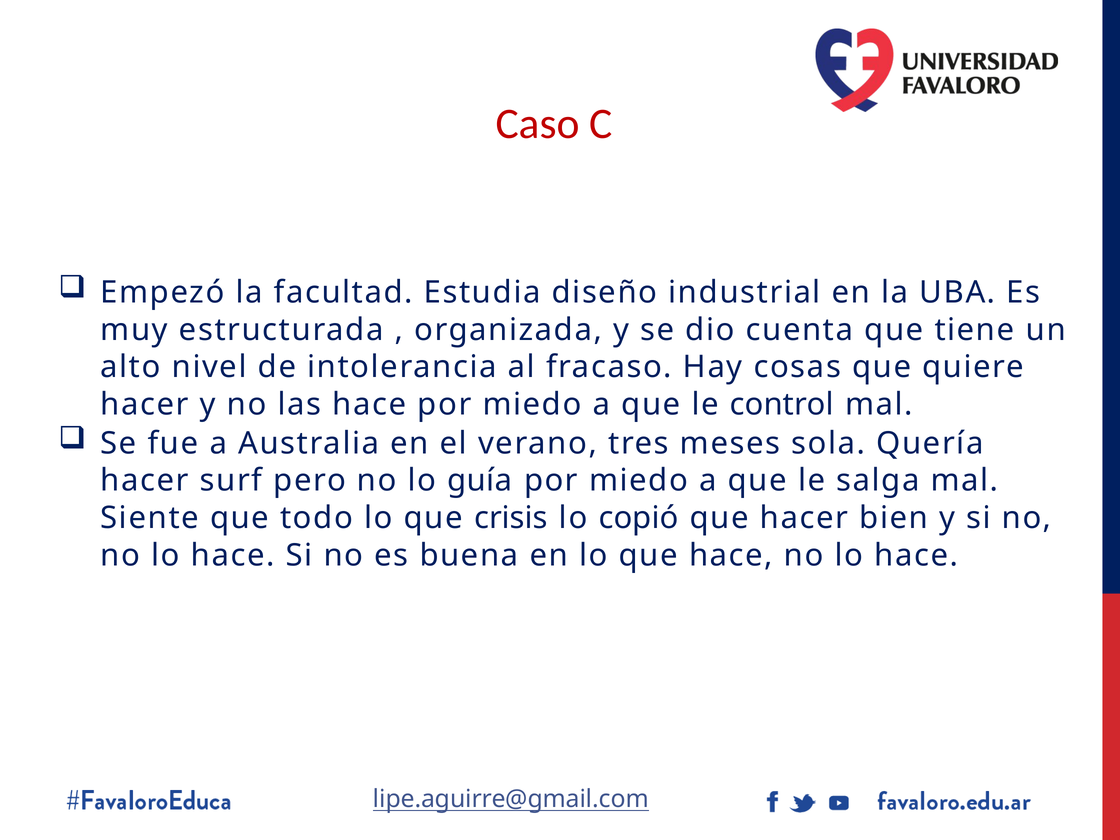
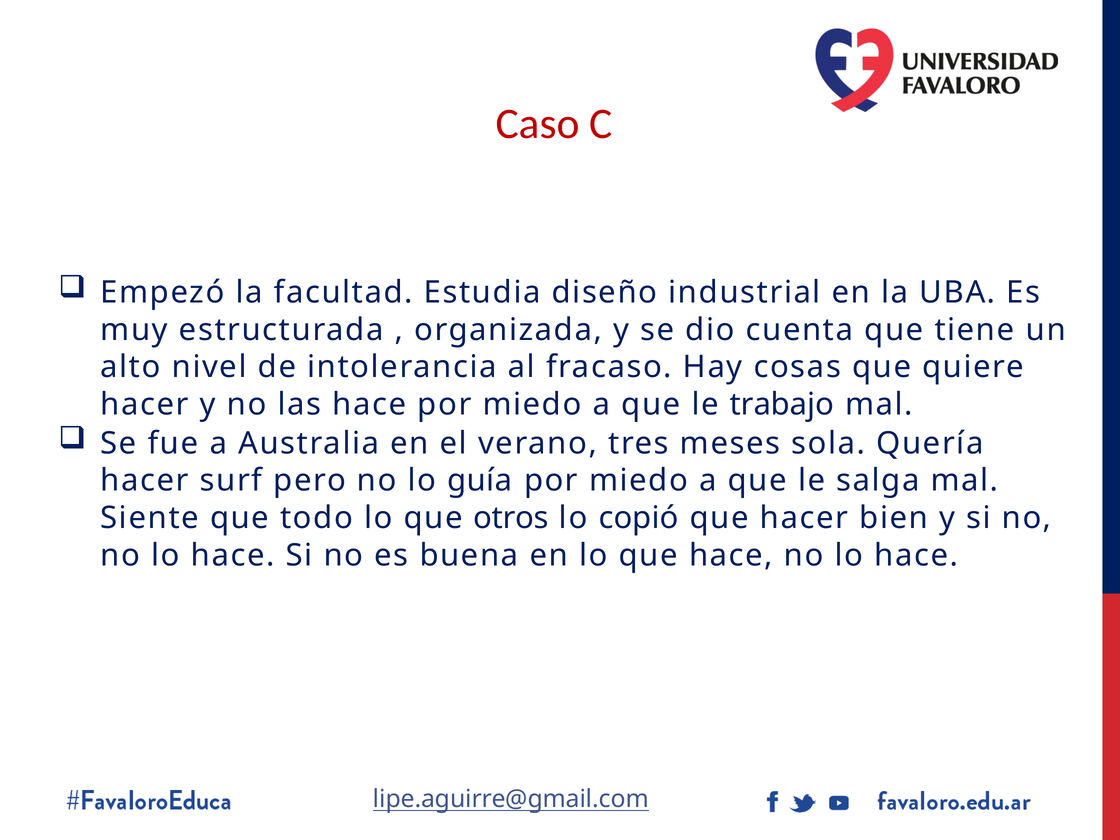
control: control -> trabajo
crisis: crisis -> otros
